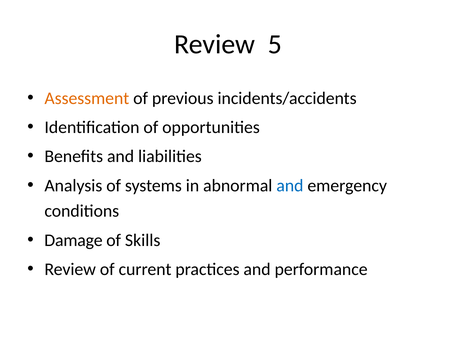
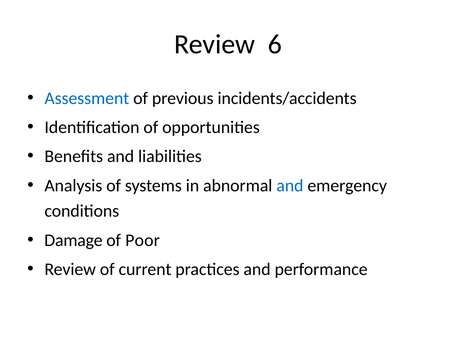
5: 5 -> 6
Assessment colour: orange -> blue
Skills: Skills -> Poor
